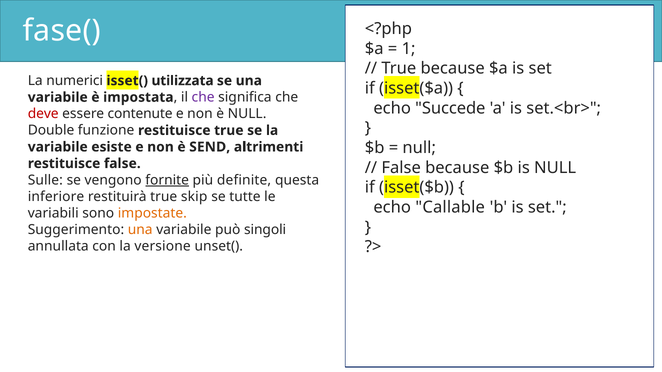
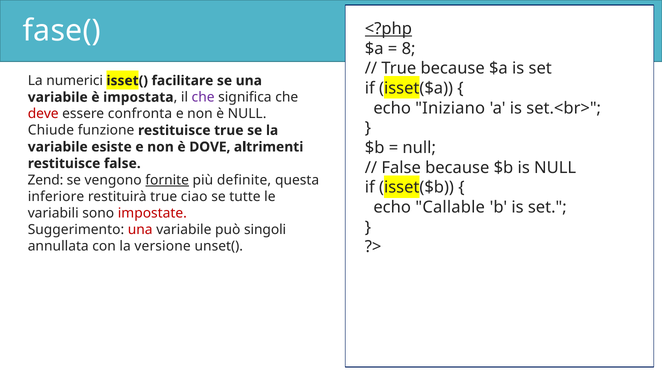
<?php underline: none -> present
1: 1 -> 8
utilizzata: utilizzata -> facilitare
Succede: Succede -> Iniziano
contenute: contenute -> confronta
Double: Double -> Chiude
SEND: SEND -> DOVE
Sulle: Sulle -> Zend
skip: skip -> ciao
impostate colour: orange -> red
una at (140, 230) colour: orange -> red
